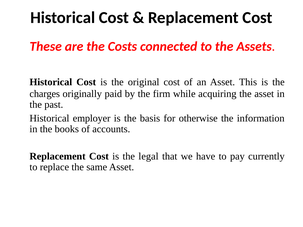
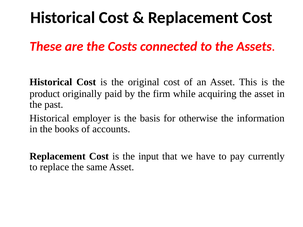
charges: charges -> product
legal: legal -> input
